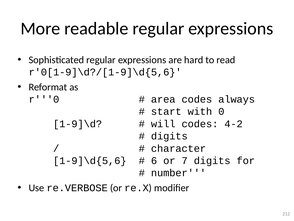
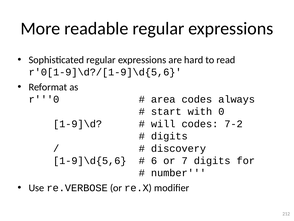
4-2: 4-2 -> 7-2
character: character -> discovery
